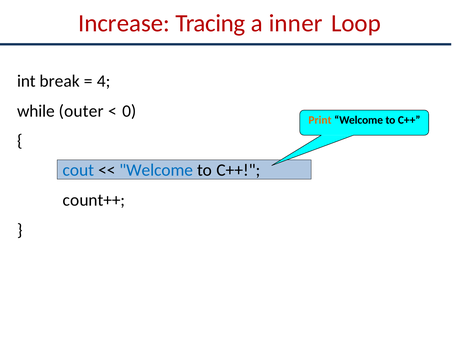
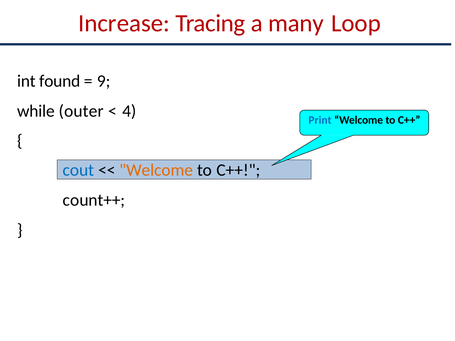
inner: inner -> many
break: break -> found
4: 4 -> 9
0: 0 -> 4
Print colour: orange -> blue
Welcome at (156, 170) colour: blue -> orange
